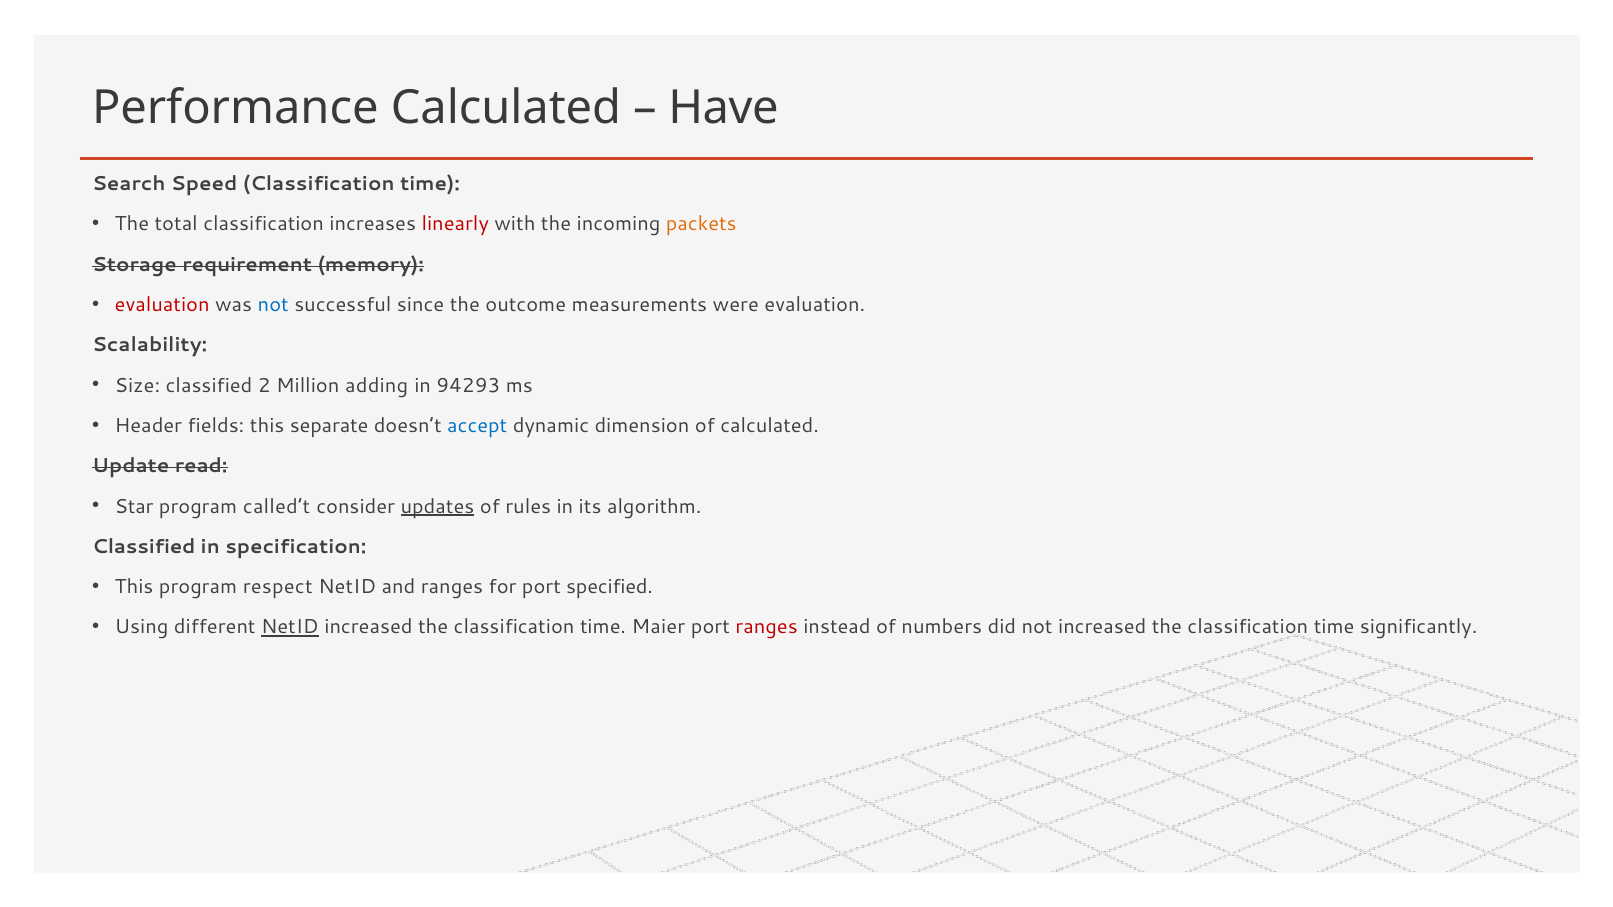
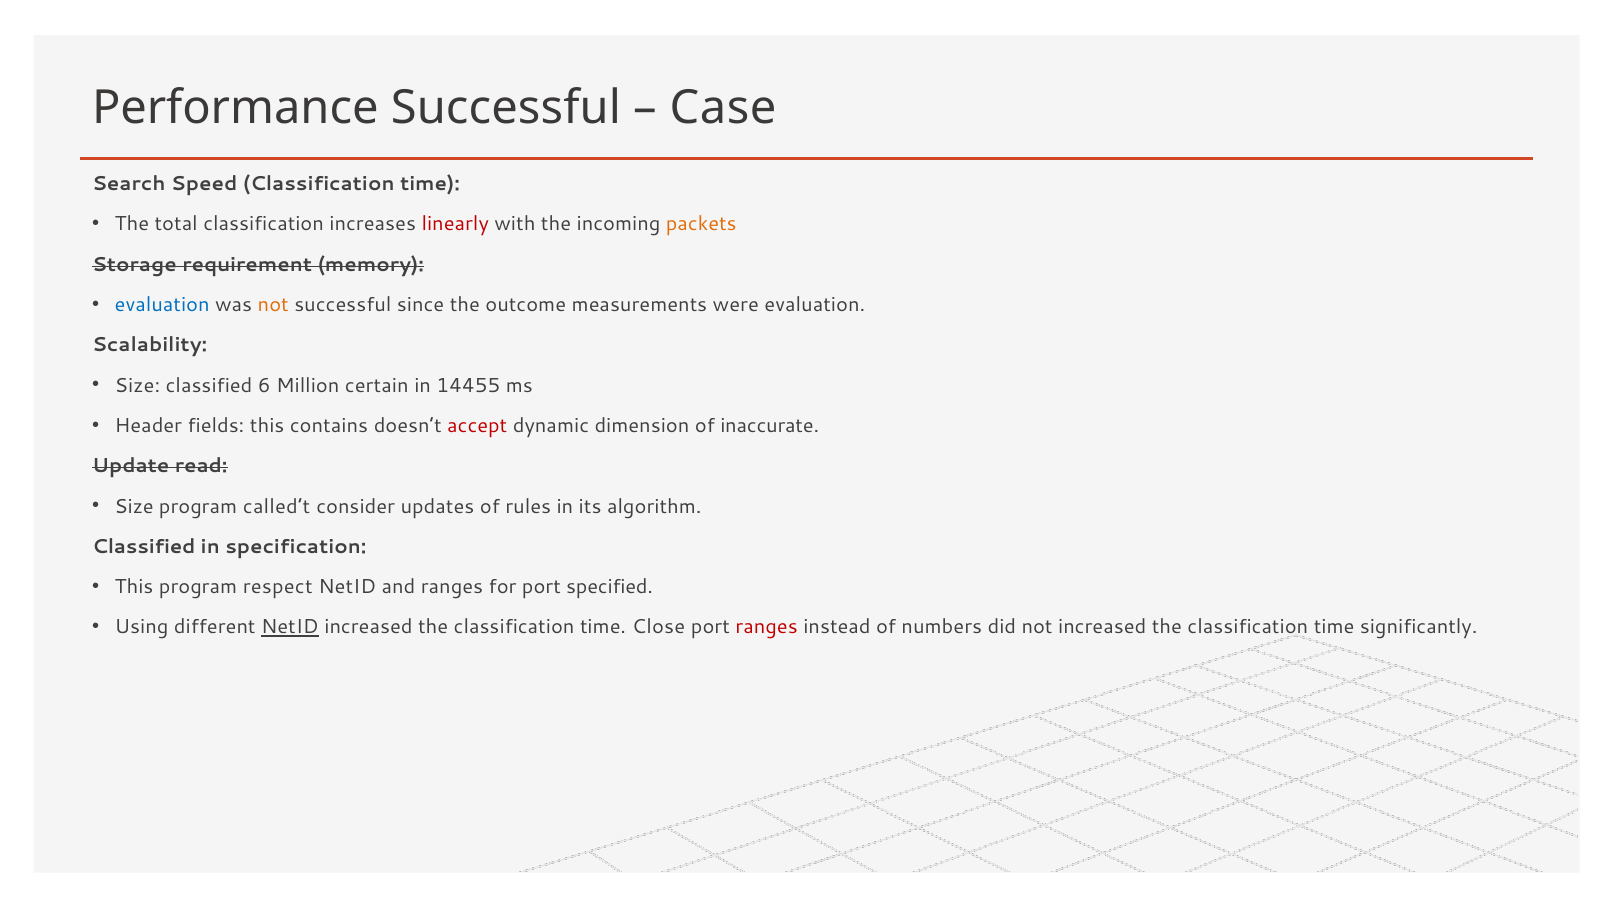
Performance Calculated: Calculated -> Successful
Have: Have -> Case
evaluation at (162, 305) colour: red -> blue
not at (273, 305) colour: blue -> orange
2: 2 -> 6
adding: adding -> certain
94293: 94293 -> 14455
separate: separate -> contains
accept colour: blue -> red
of calculated: calculated -> inaccurate
Star at (134, 507): Star -> Size
updates underline: present -> none
Maier: Maier -> Close
